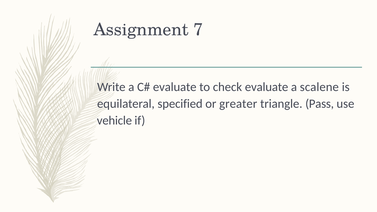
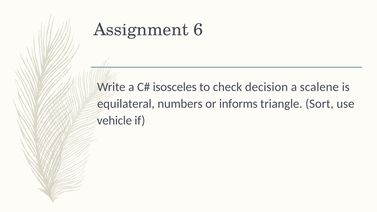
7: 7 -> 6
evaluate at (175, 87): evaluate -> isosceles
check evaluate: evaluate -> decision
specified: specified -> numbers
greater: greater -> informs
Pass: Pass -> Sort
